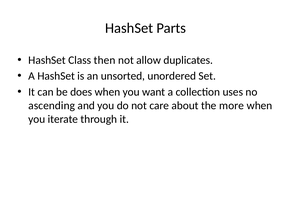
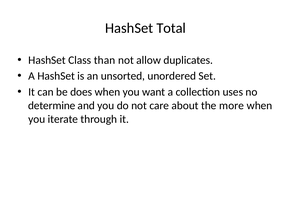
Parts: Parts -> Total
then: then -> than
ascending: ascending -> determine
